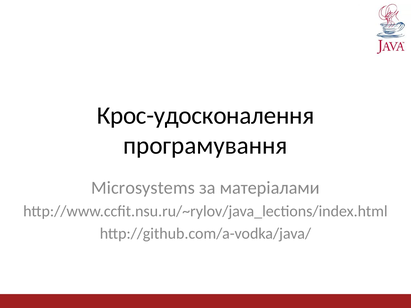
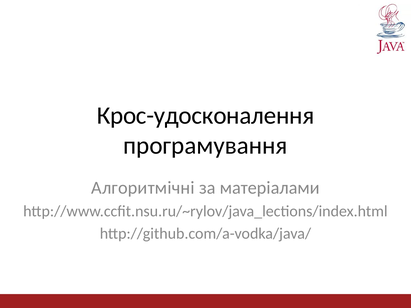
Microsystems: Microsystems -> Алгоритмічні
